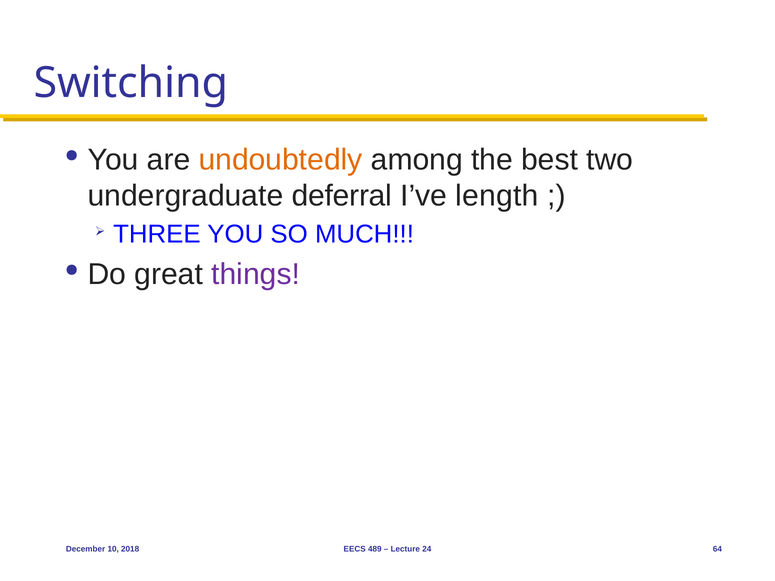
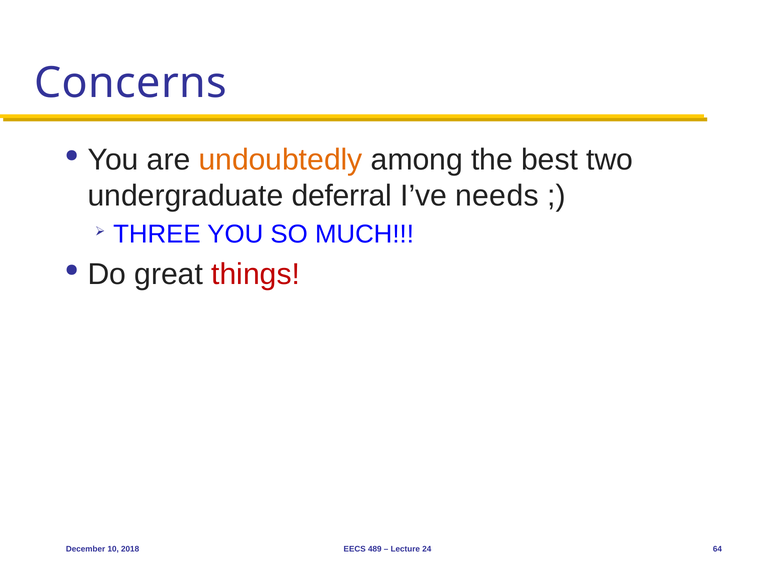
Switching: Switching -> Concerns
length: length -> needs
things colour: purple -> red
